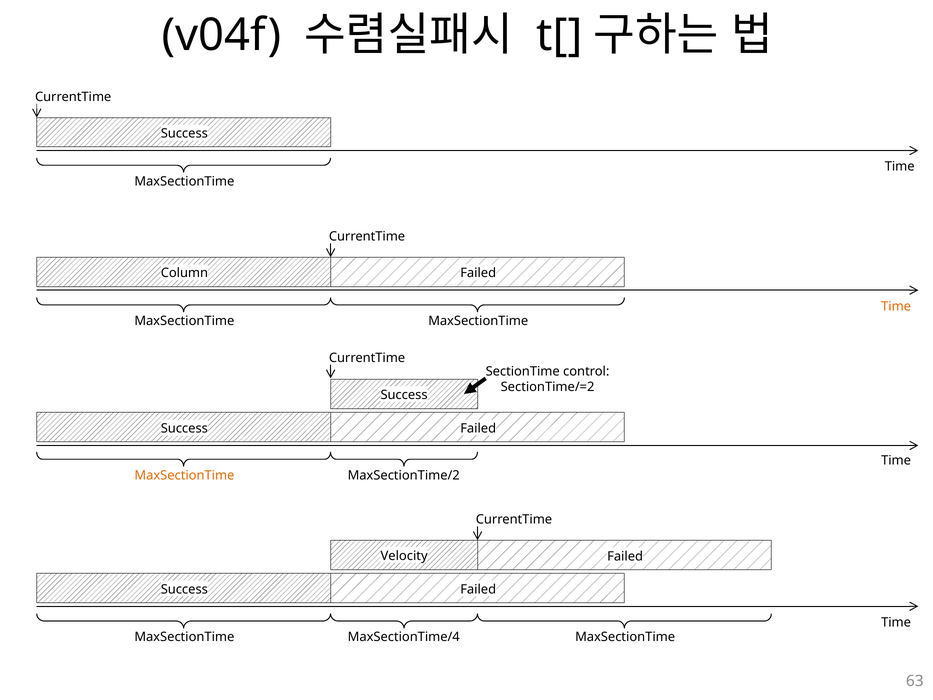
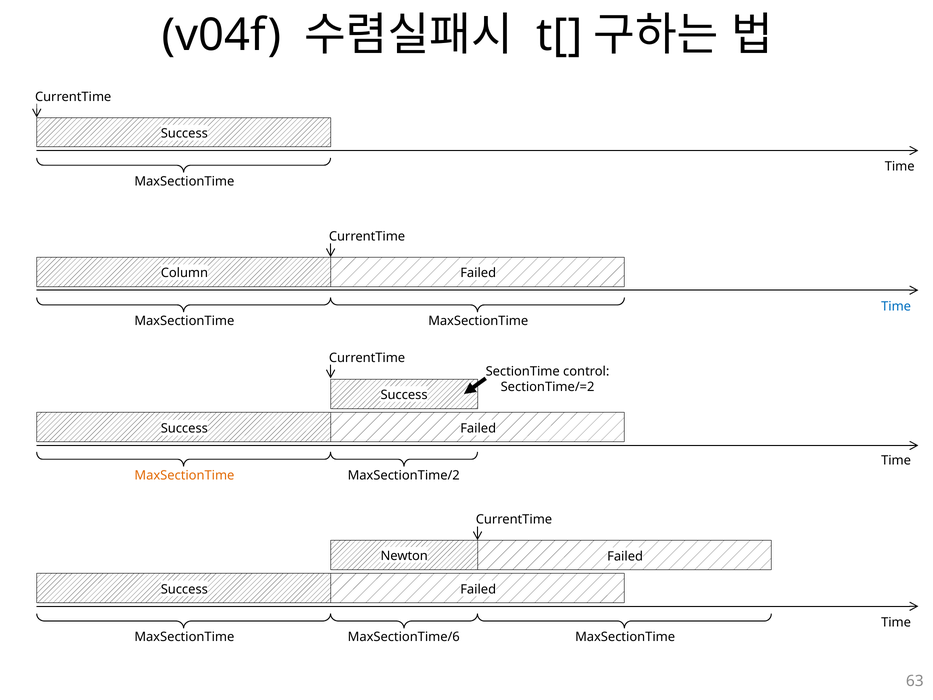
Time at (896, 306) colour: orange -> blue
Velocity: Velocity -> Newton
MaxSectionTime/4: MaxSectionTime/4 -> MaxSectionTime/6
